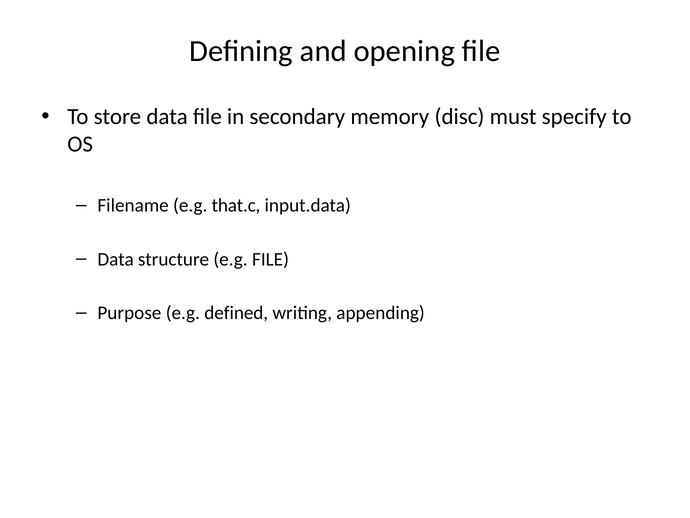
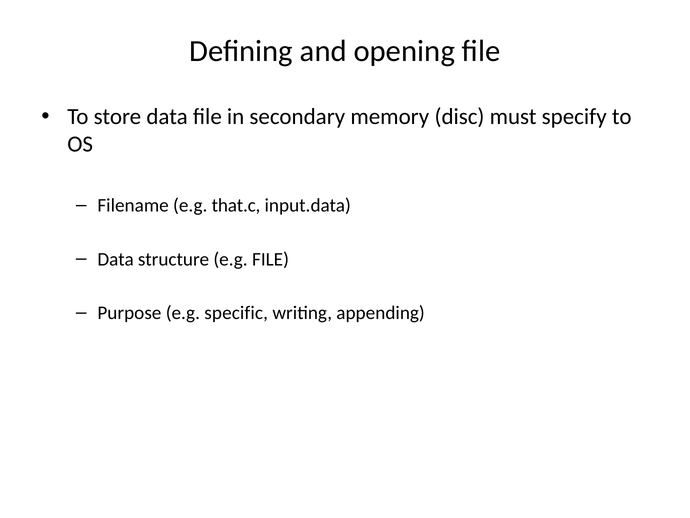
defined: defined -> specific
